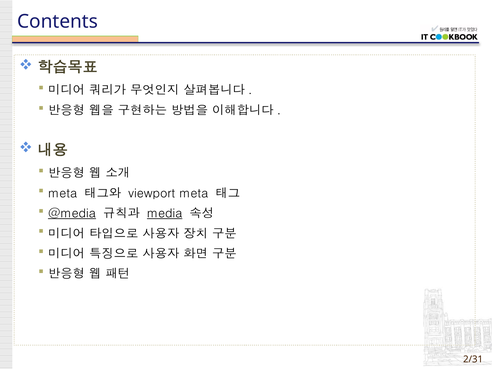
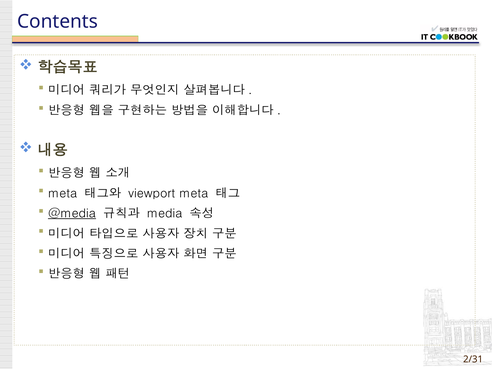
media underline: present -> none
